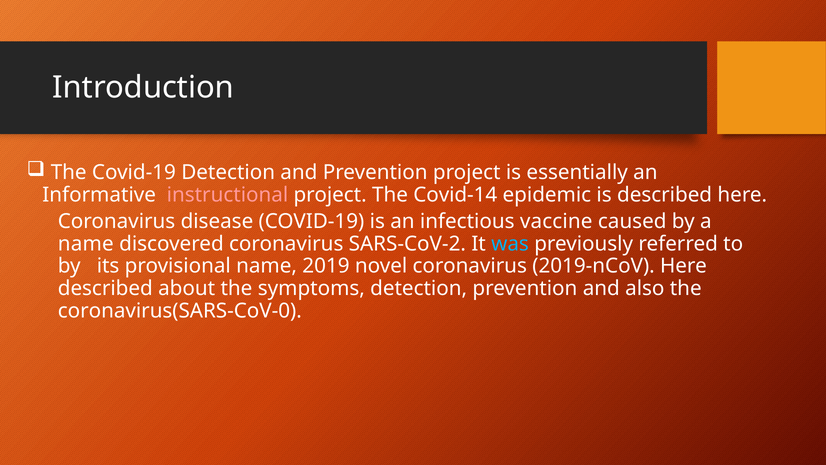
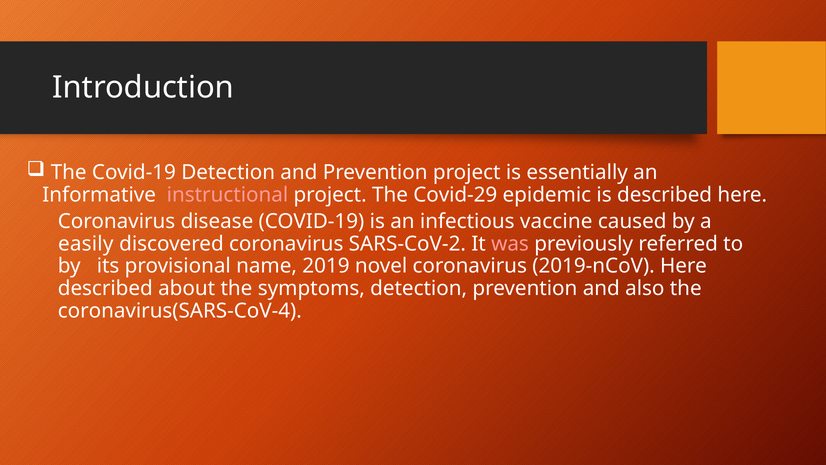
Covid-14: Covid-14 -> Covid-29
name at (86, 244): name -> easily
was colour: light blue -> pink
coronavirus(SARS-CoV-0: coronavirus(SARS-CoV-0 -> coronavirus(SARS-CoV-4
